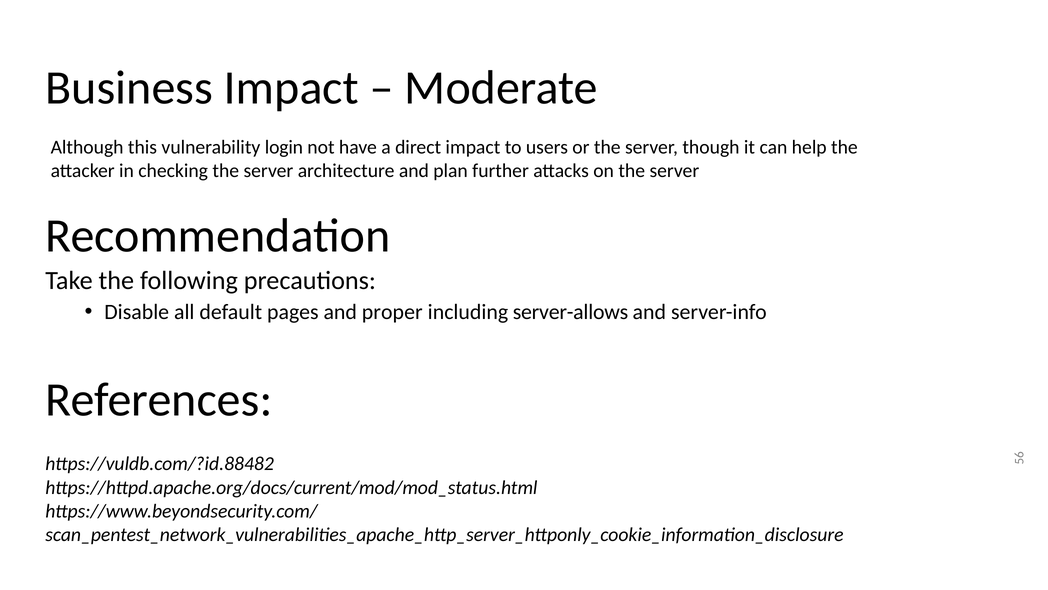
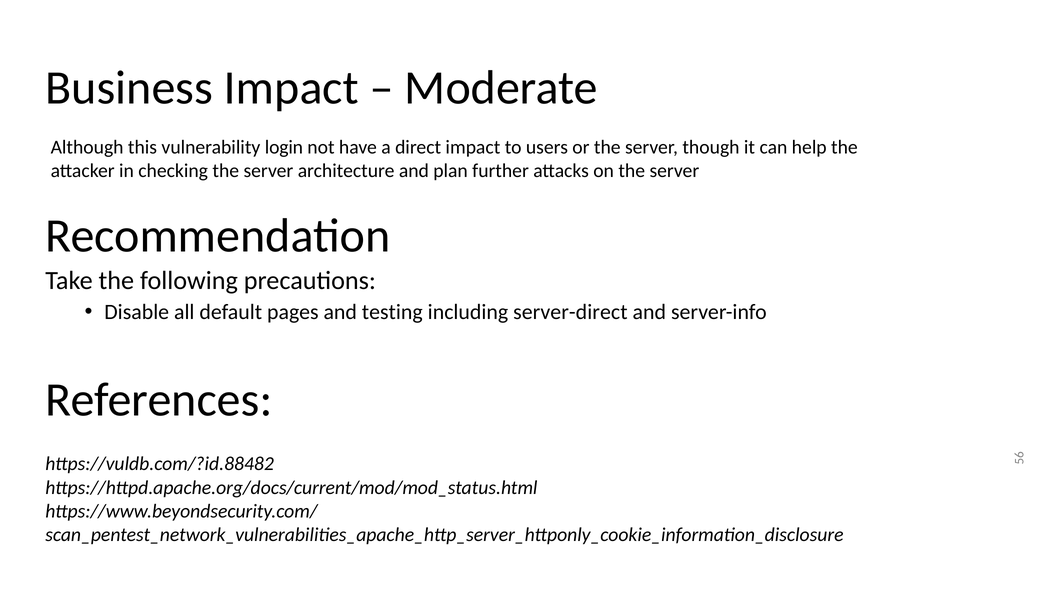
proper: proper -> testing
server-allows: server-allows -> server-direct
